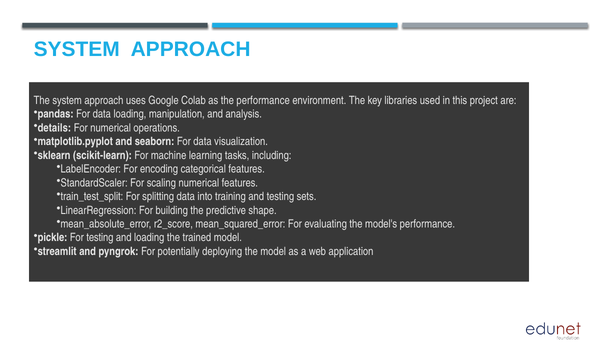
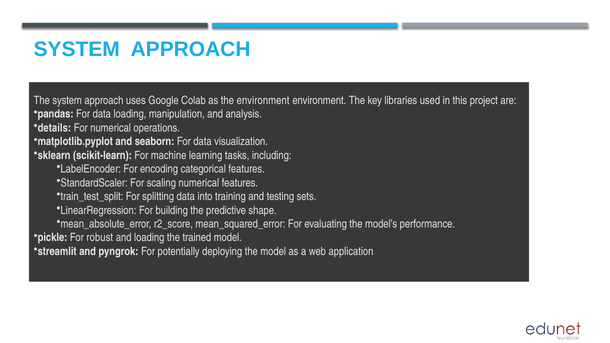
the performance: performance -> environment
For testing: testing -> robust
